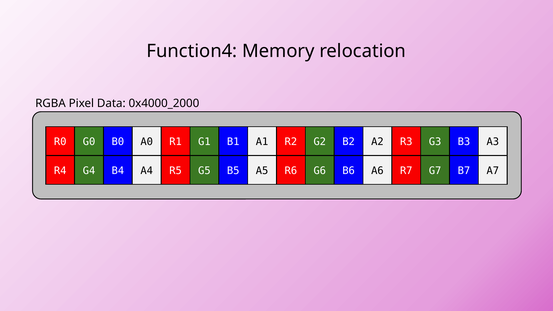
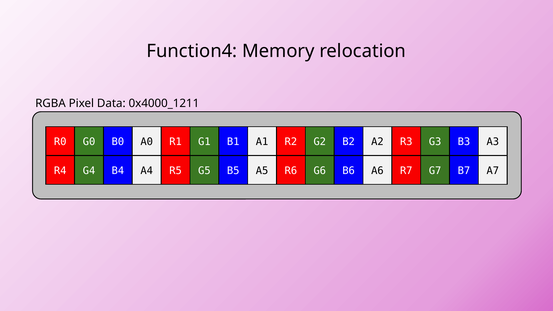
0x4000_2000: 0x4000_2000 -> 0x4000_1211
